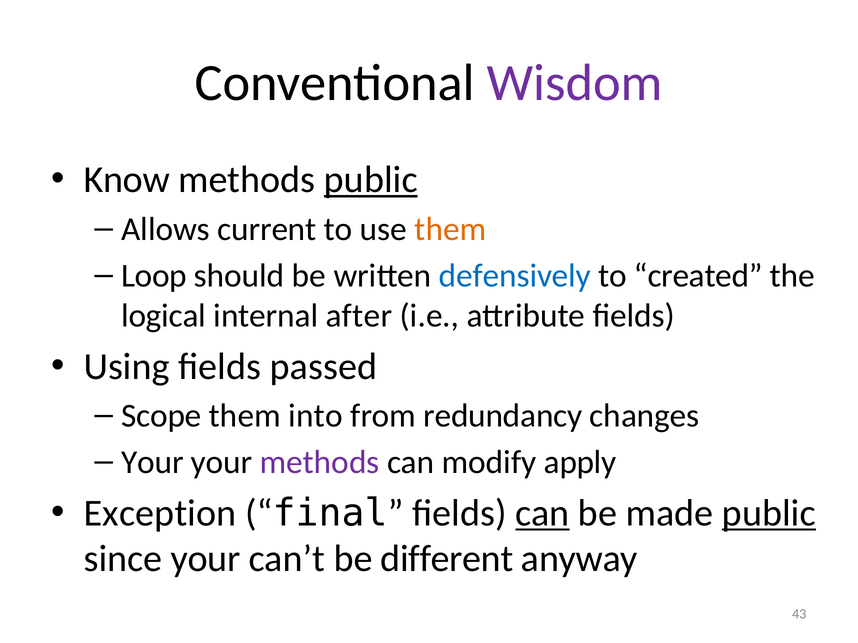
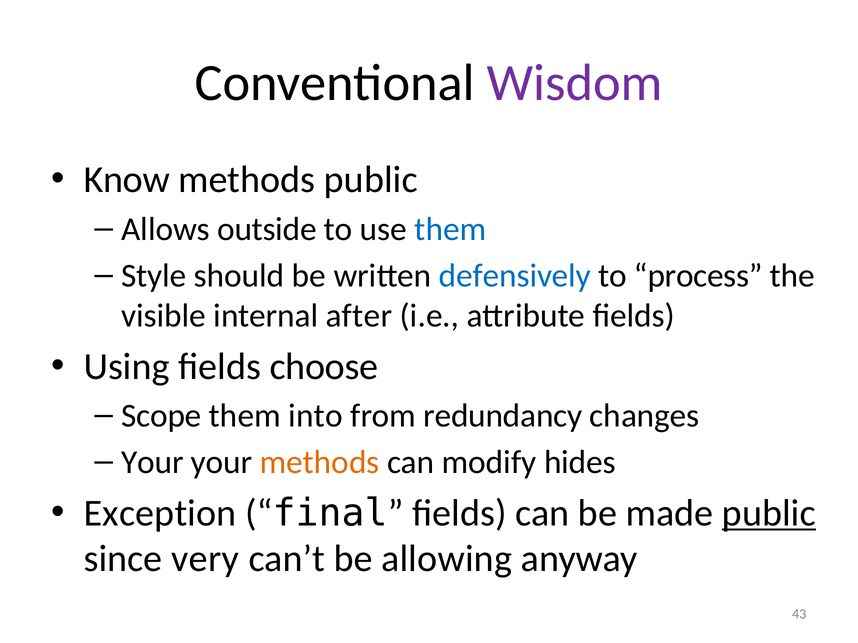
public at (371, 180) underline: present -> none
current: current -> outside
them at (450, 229) colour: orange -> blue
Loop: Loop -> Style
created: created -> process
logical: logical -> visible
passed: passed -> choose
methods at (320, 463) colour: purple -> orange
apply: apply -> hides
can at (542, 513) underline: present -> none
since your: your -> very
different: different -> allowing
